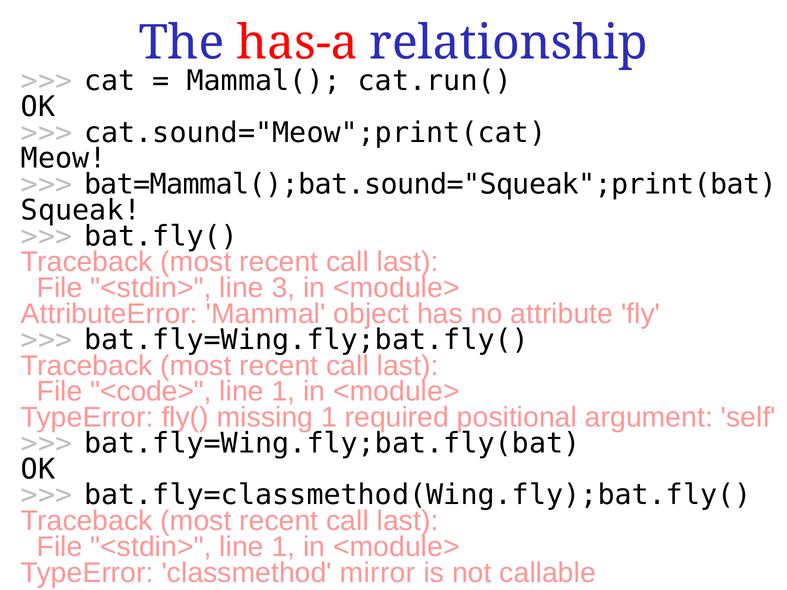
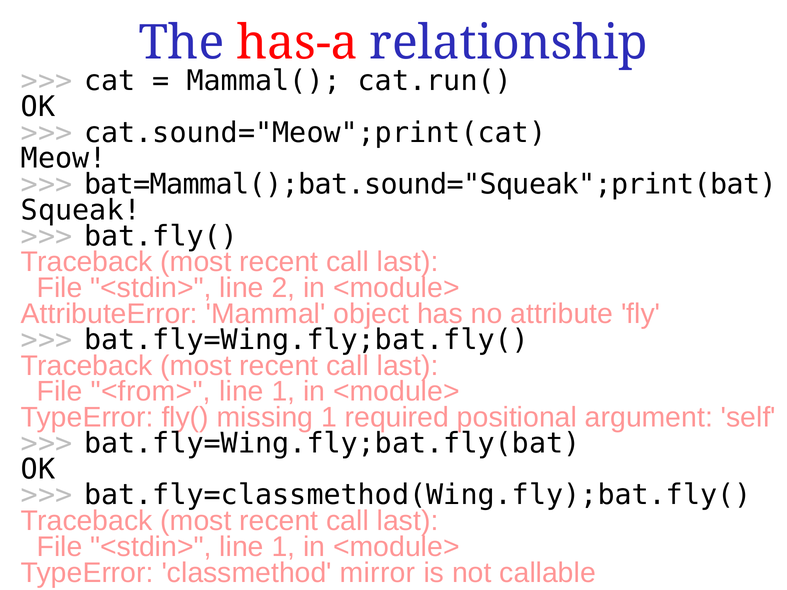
3: 3 -> 2
<code>: <code> -> <from>
